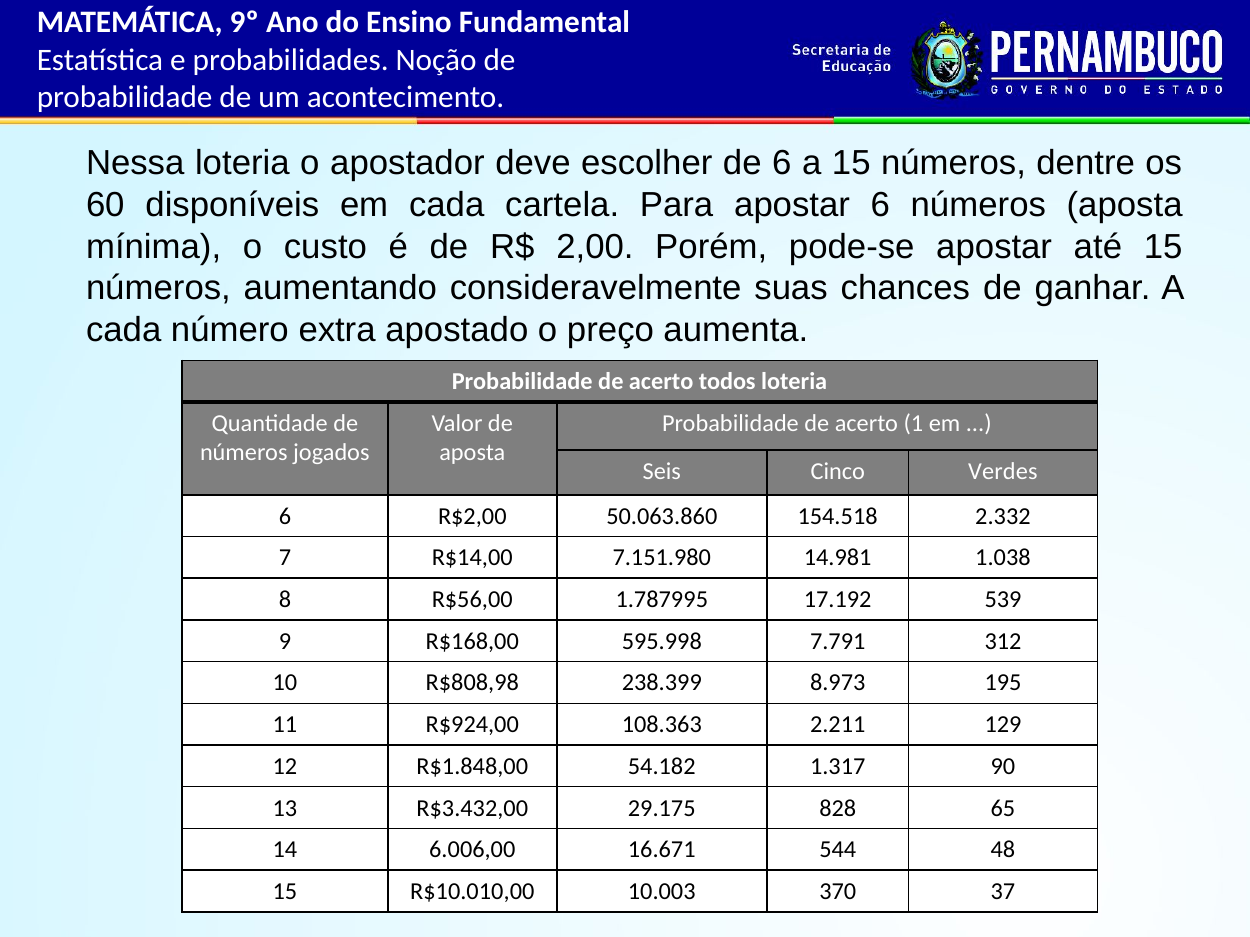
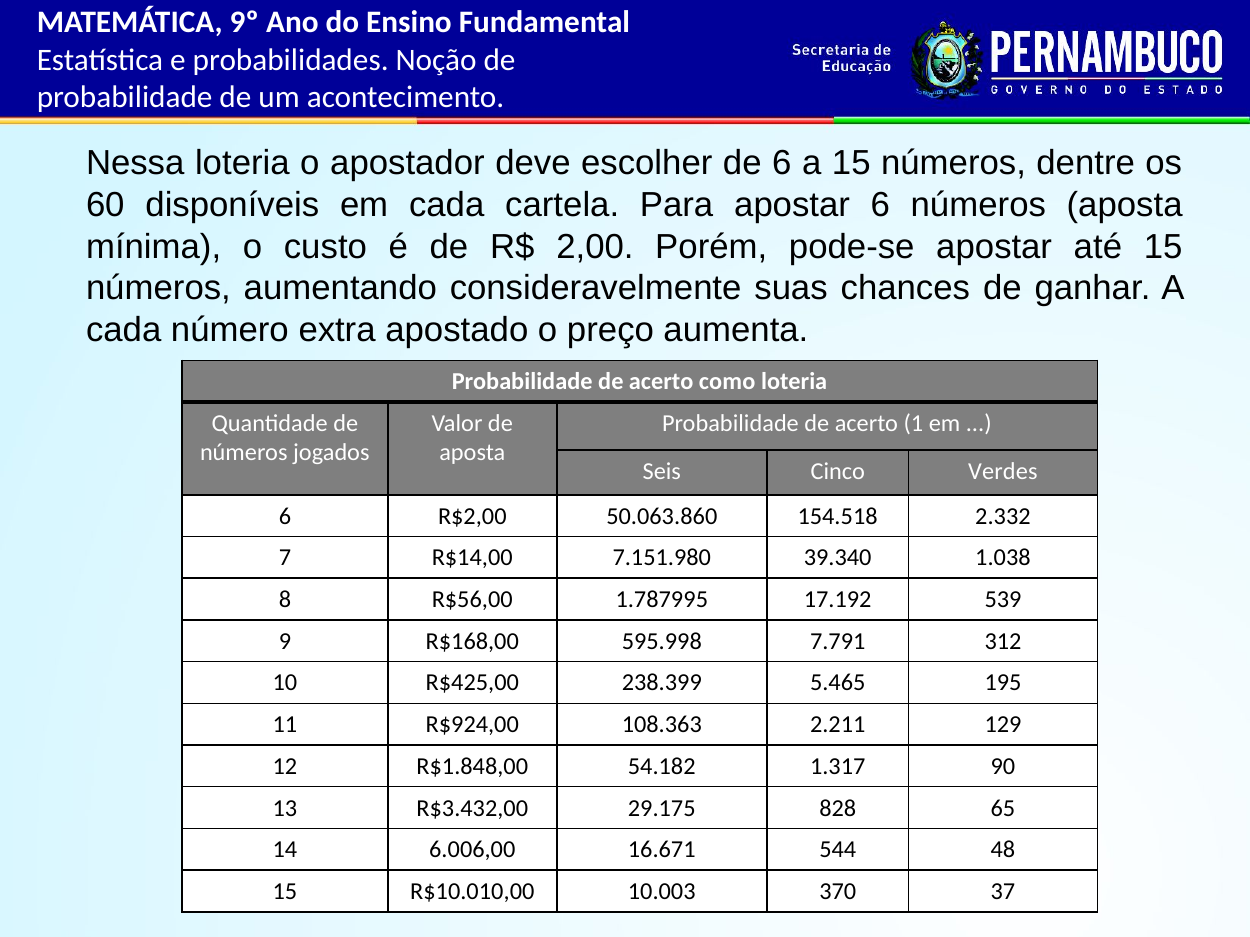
todos: todos -> como
14.981: 14.981 -> 39.340
R$808,98: R$808,98 -> R$425,00
8.973: 8.973 -> 5.465
